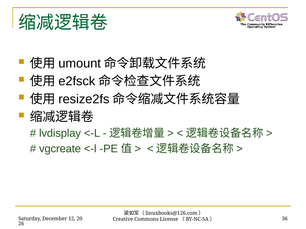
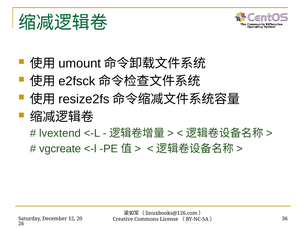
lvdisplay: lvdisplay -> lvextend
